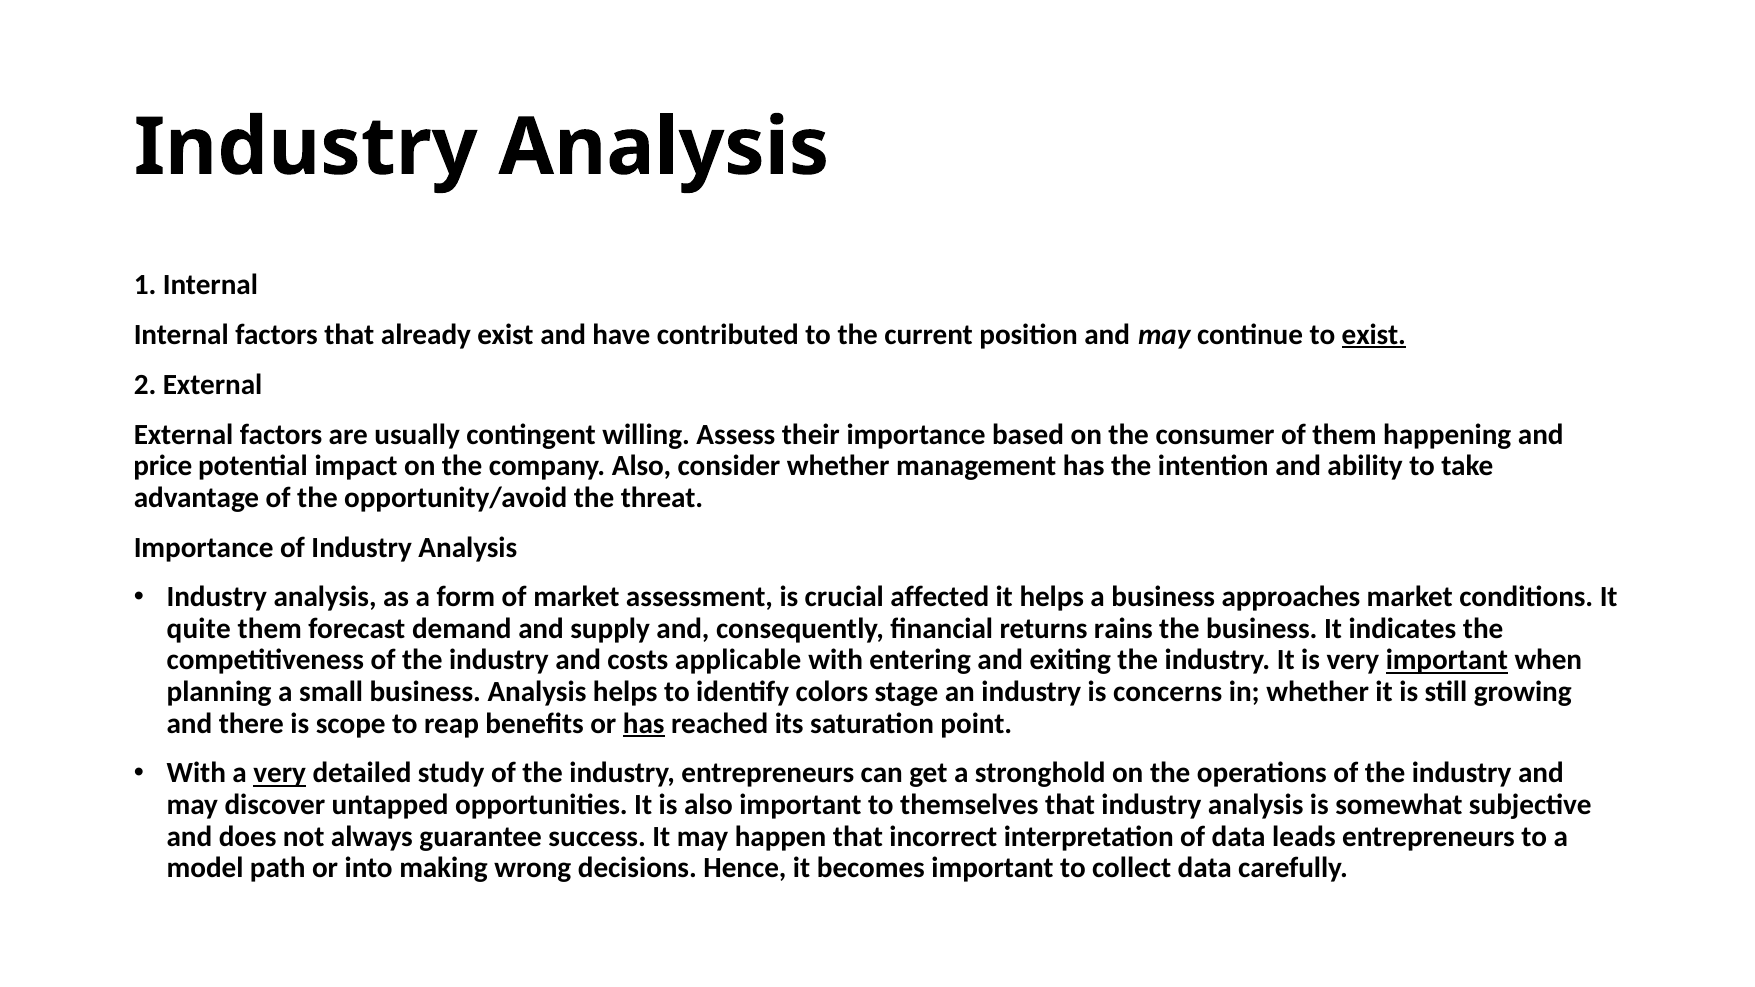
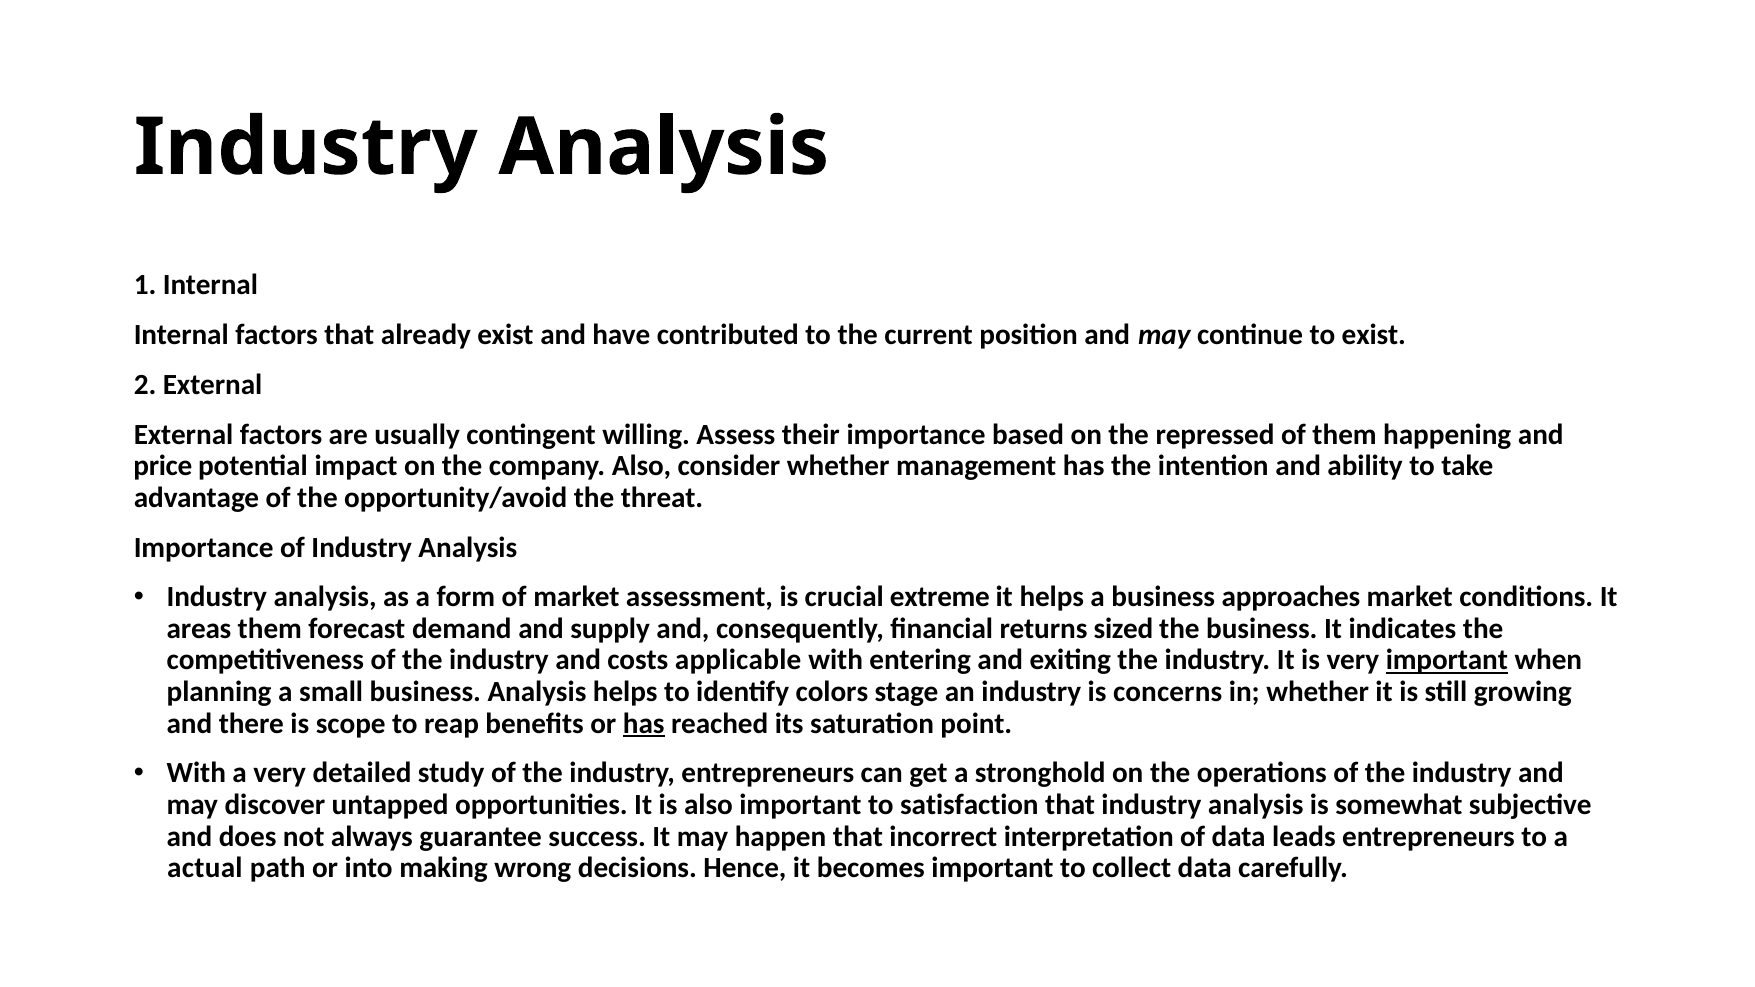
exist at (1374, 335) underline: present -> none
consumer: consumer -> repressed
affected: affected -> extreme
quite: quite -> areas
rains: rains -> sized
very at (280, 773) underline: present -> none
themselves: themselves -> satisfaction
model: model -> actual
